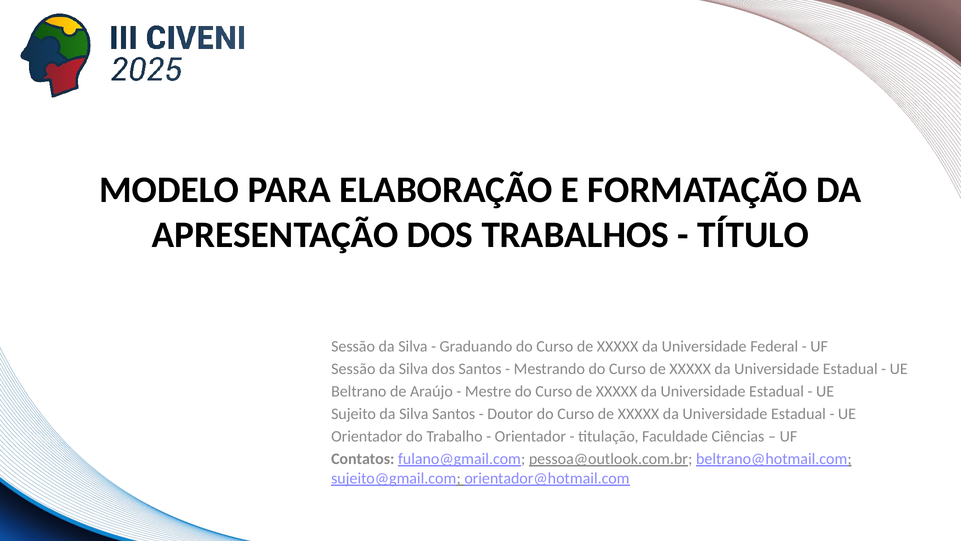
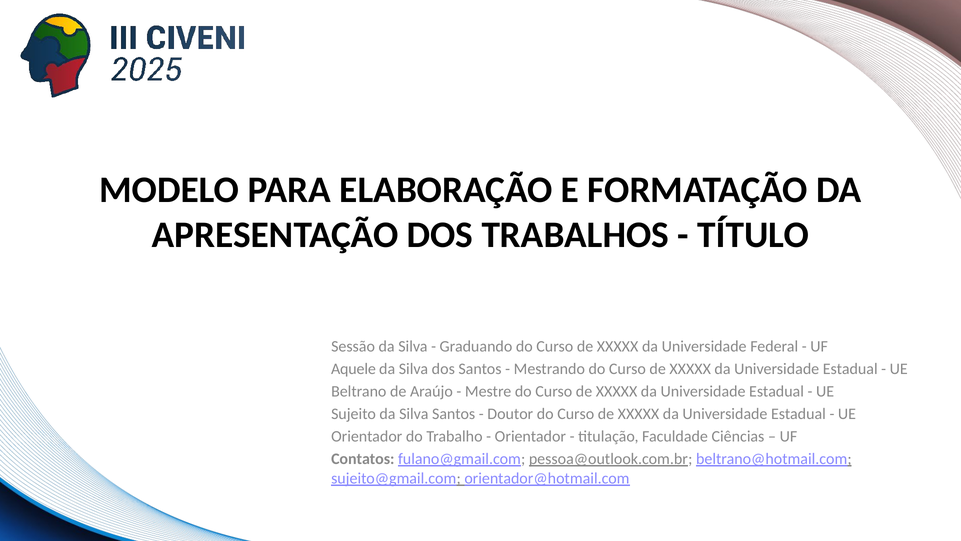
Sessão at (353, 369): Sessão -> Aquele
